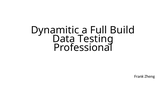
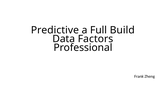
Dynamitic: Dynamitic -> Predictive
Testing: Testing -> Factors
